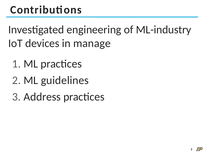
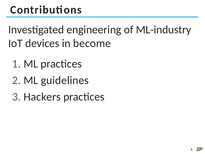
manage: manage -> become
Address: Address -> Hackers
